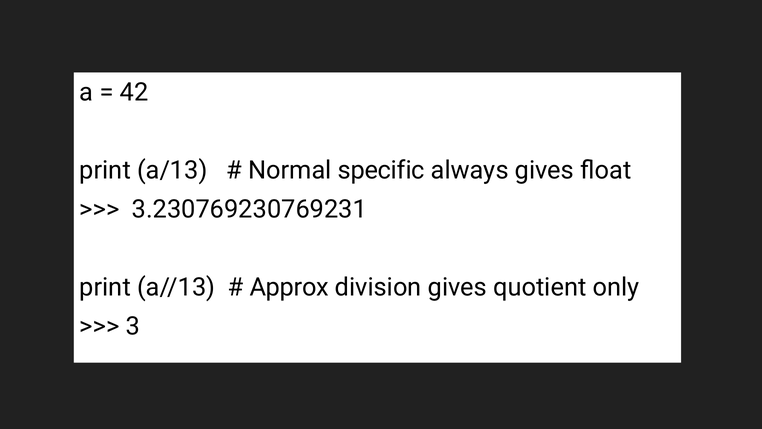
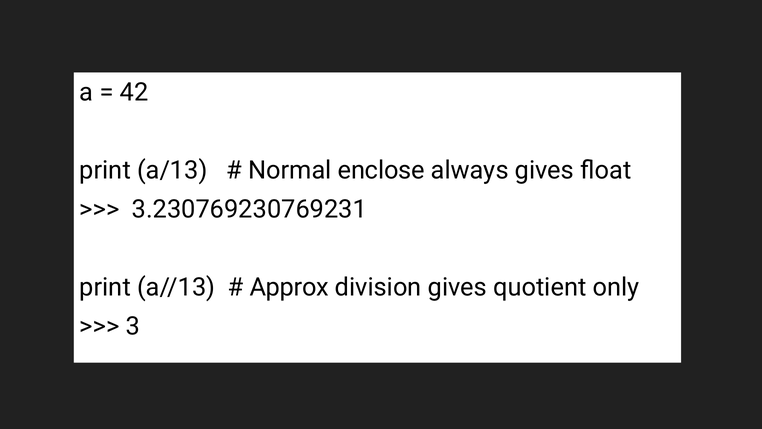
specific: specific -> enclose
